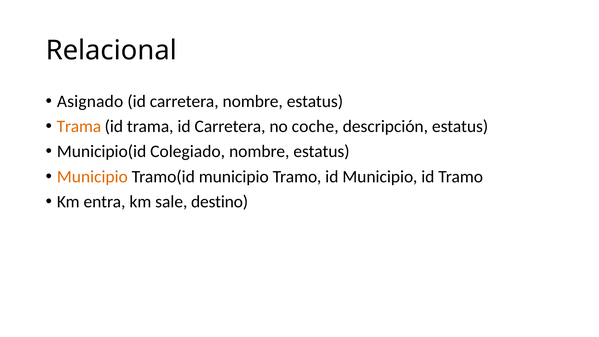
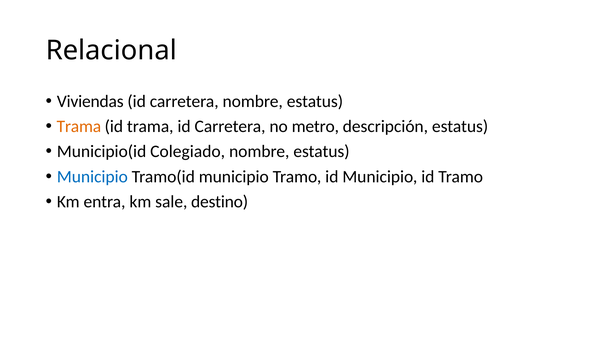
Asignado: Asignado -> Viviendas
coche: coche -> metro
Municipio at (92, 177) colour: orange -> blue
